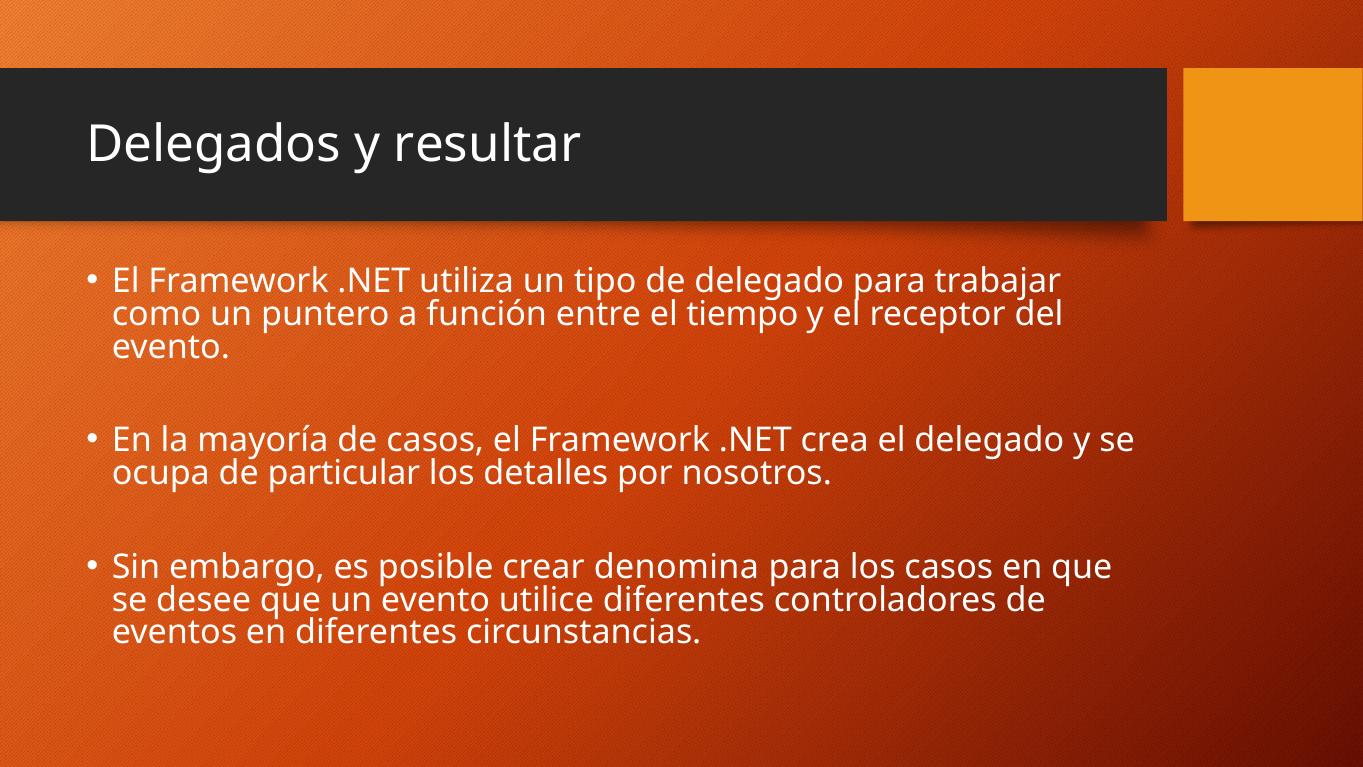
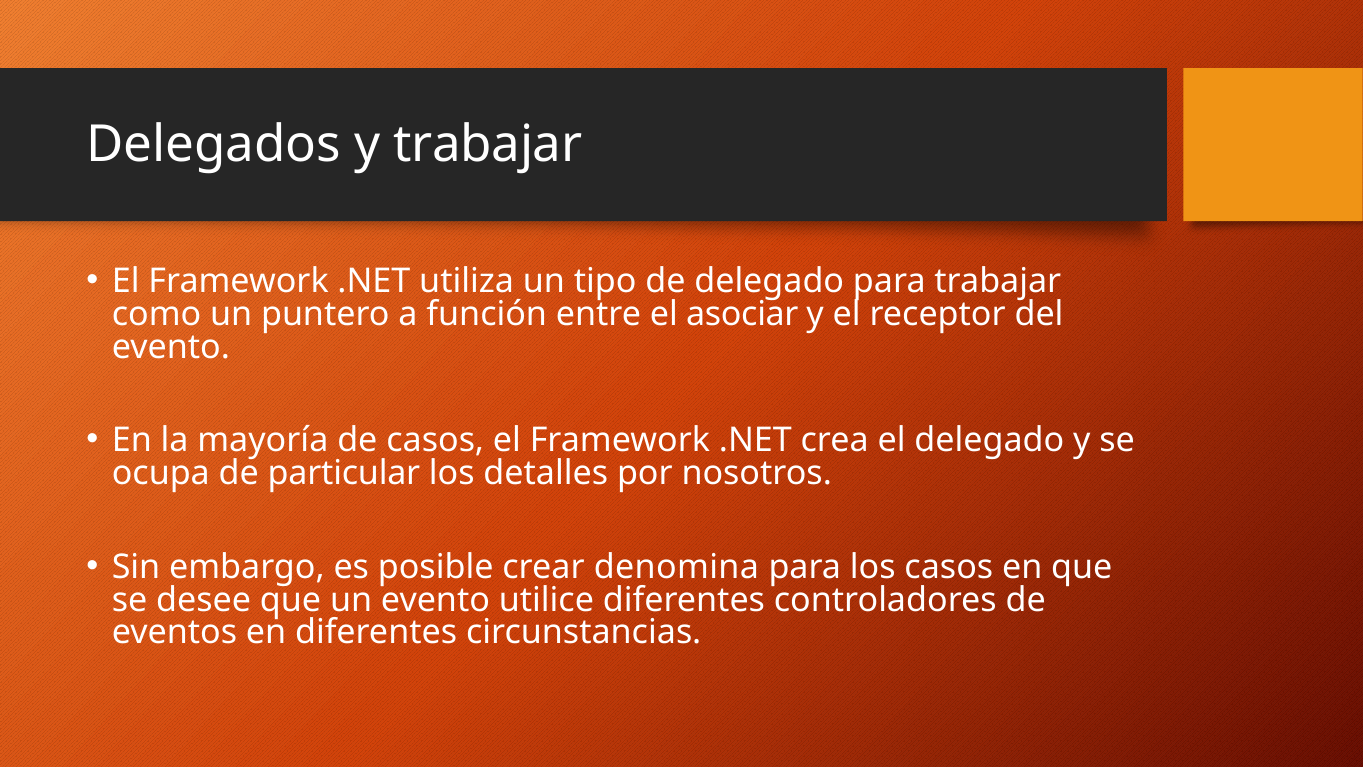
y resultar: resultar -> trabajar
tiempo: tiempo -> asociar
